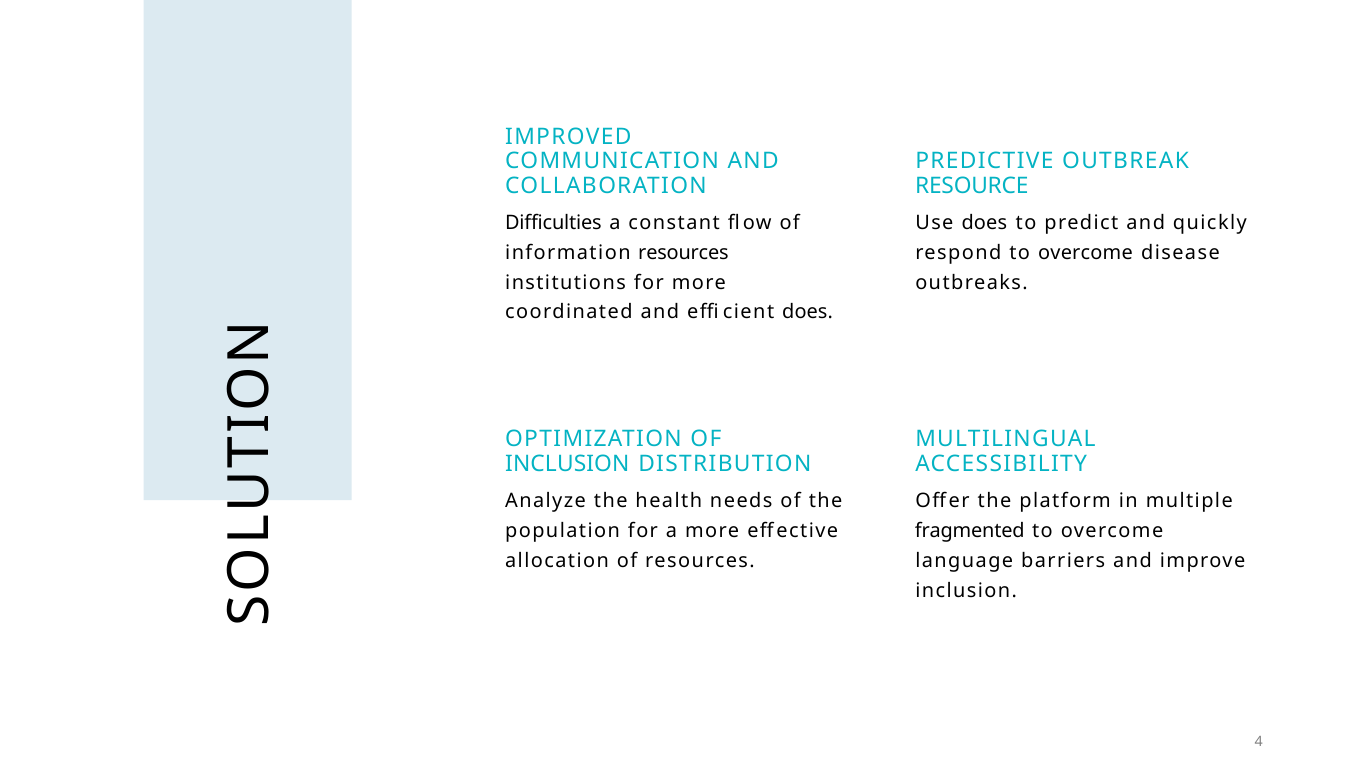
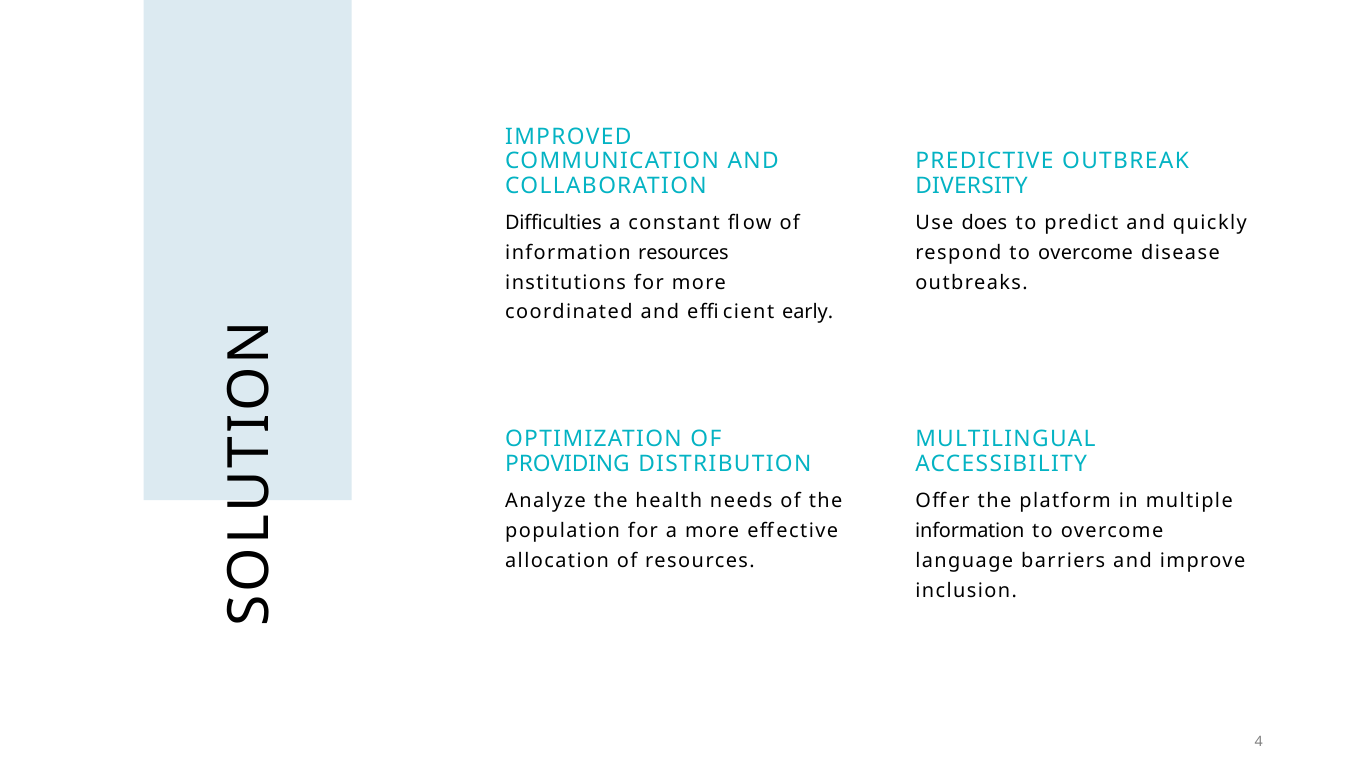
RESOURCE: RESOURCE -> DIVERSITY
efficient does: does -> early
INCLUSION at (567, 464): INCLUSION -> PROVIDING
fragmented at (970, 531): fragmented -> information
